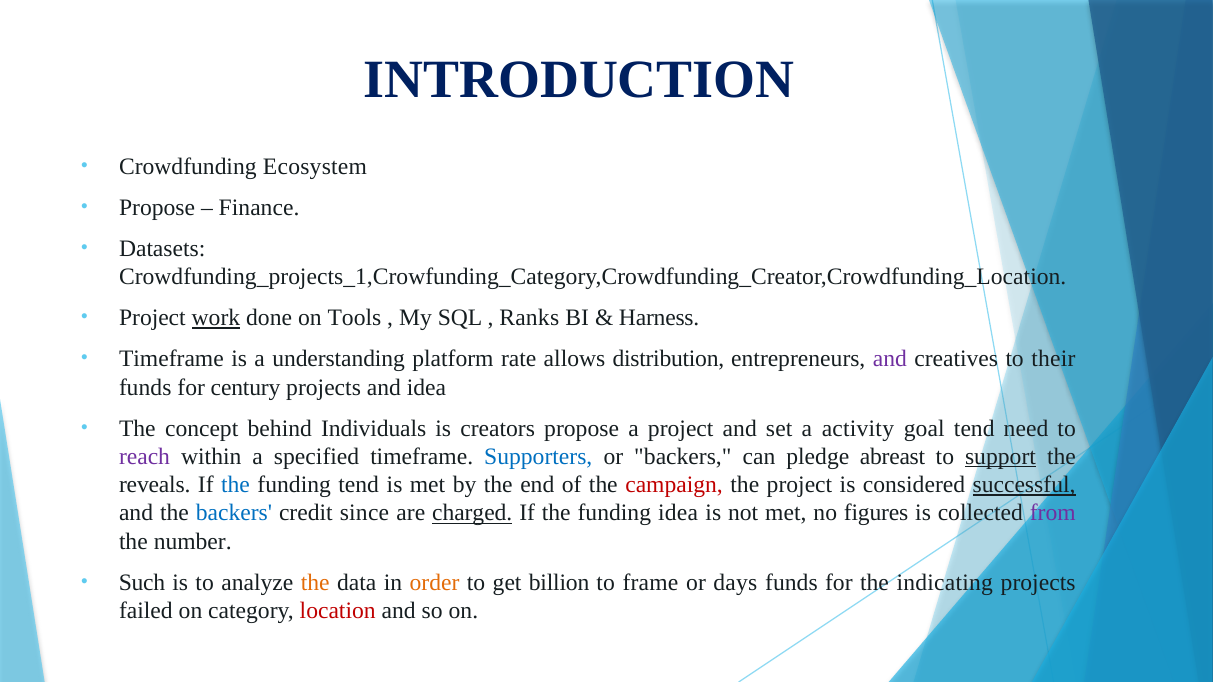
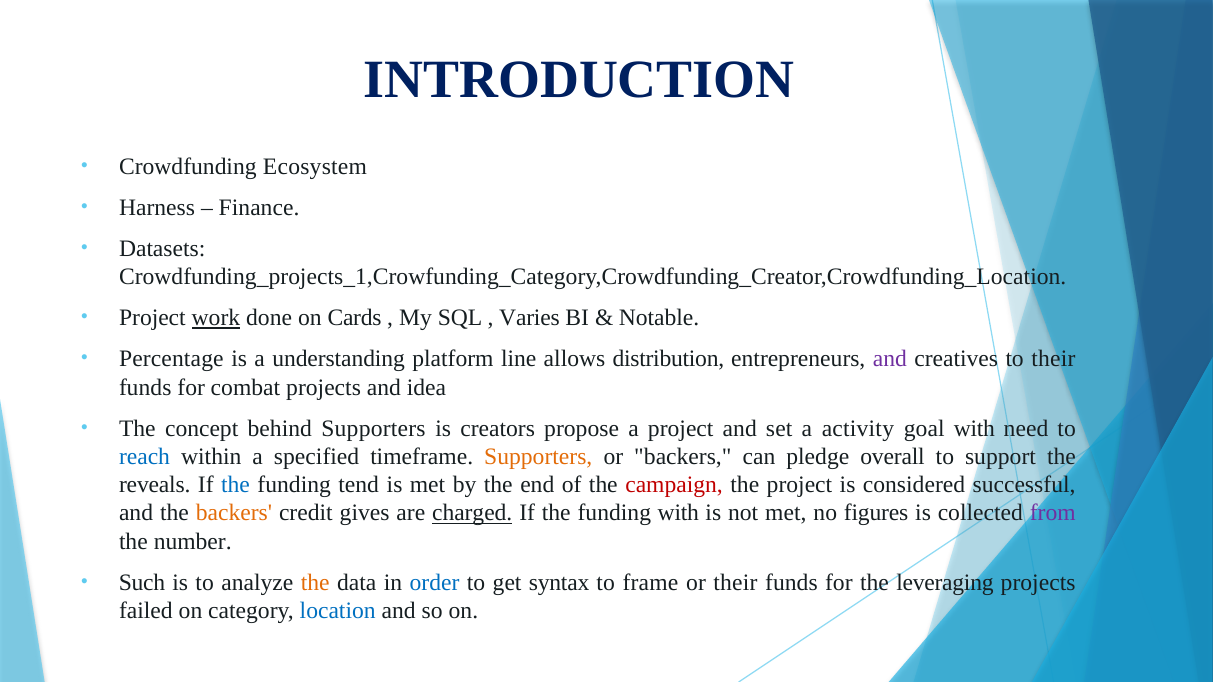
Propose at (157, 208): Propose -> Harness
Tools: Tools -> Cards
Ranks: Ranks -> Varies
Harness: Harness -> Notable
Timeframe at (171, 359): Timeframe -> Percentage
rate: rate -> line
century: century -> combat
behind Individuals: Individuals -> Supporters
goal tend: tend -> with
reach colour: purple -> blue
Supporters at (538, 457) colour: blue -> orange
abreast: abreast -> overall
support underline: present -> none
successful underline: present -> none
backers at (234, 513) colour: blue -> orange
since: since -> gives
funding idea: idea -> with
order colour: orange -> blue
billion: billion -> syntax
or days: days -> their
indicating: indicating -> leveraging
location colour: red -> blue
